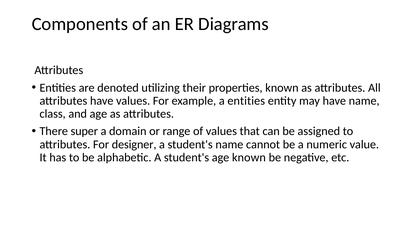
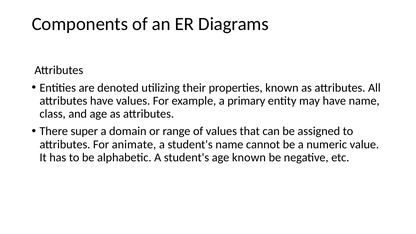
a entities: entities -> primary
designer: designer -> animate
